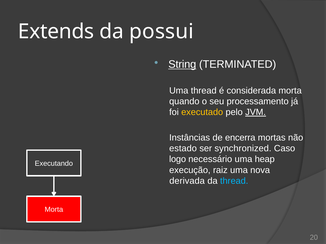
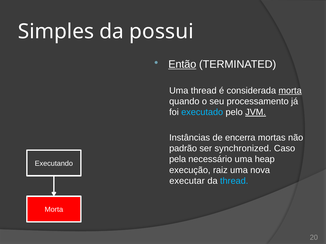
Extends: Extends -> Simples
String: String -> Então
morta at (290, 91) underline: none -> present
executado colour: yellow -> light blue
estado: estado -> padrão
logo: logo -> pela
derivada: derivada -> executar
